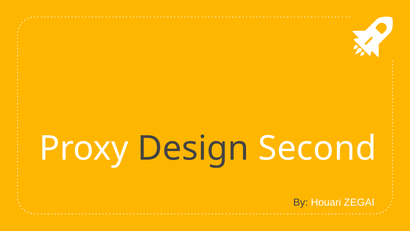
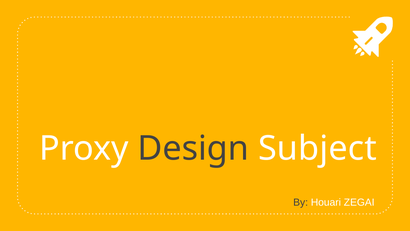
Second: Second -> Subject
